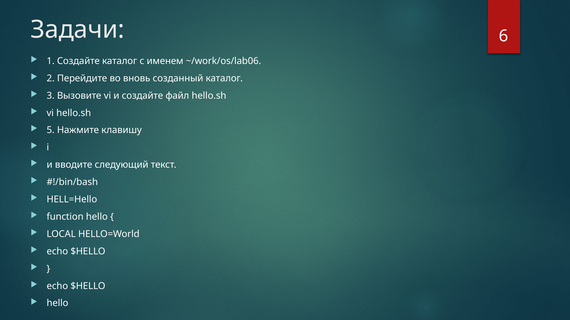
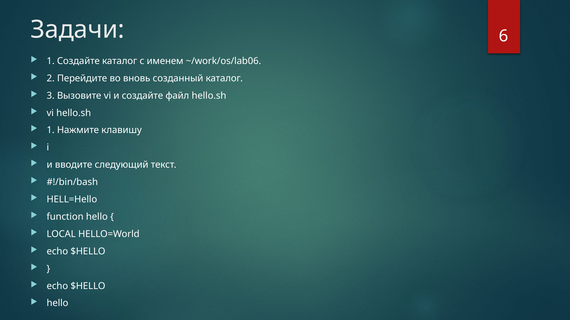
5 at (51, 130): 5 -> 1
